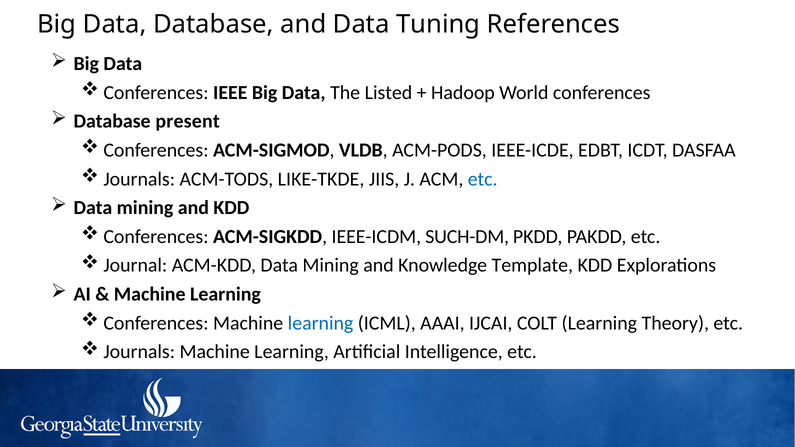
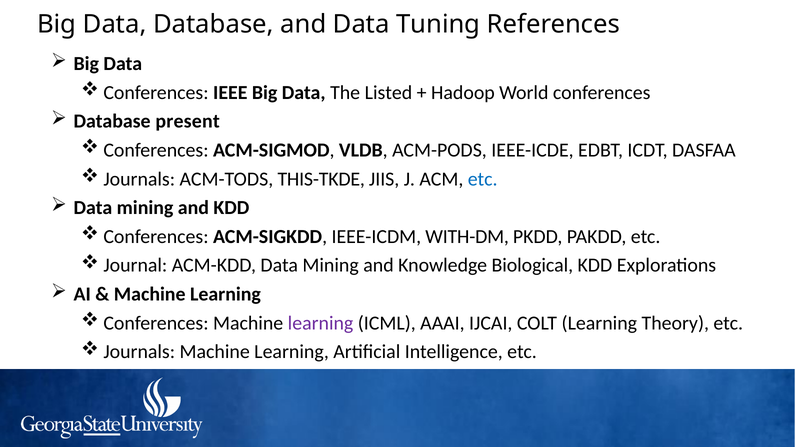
LIKE-TKDE: LIKE-TKDE -> THIS-TKDE
SUCH-DM: SUCH-DM -> WITH-DM
Template: Template -> Biological
learning at (321, 323) colour: blue -> purple
